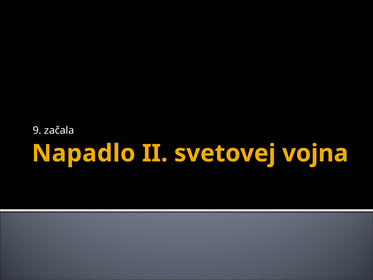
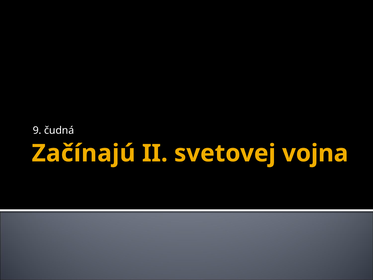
začala: začala -> čudná
Napadlo: Napadlo -> Začínajú
